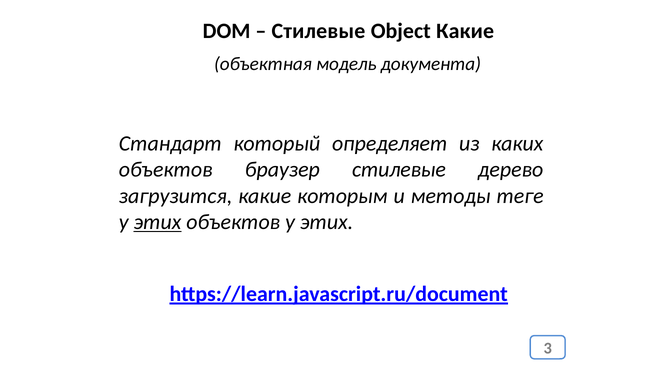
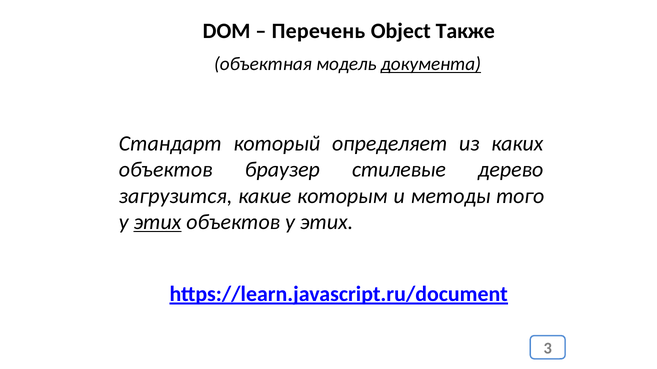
Стилевые at (318, 31): Стилевые -> Перечень
Object Какие: Какие -> Также
документа underline: none -> present
теге: теге -> того
